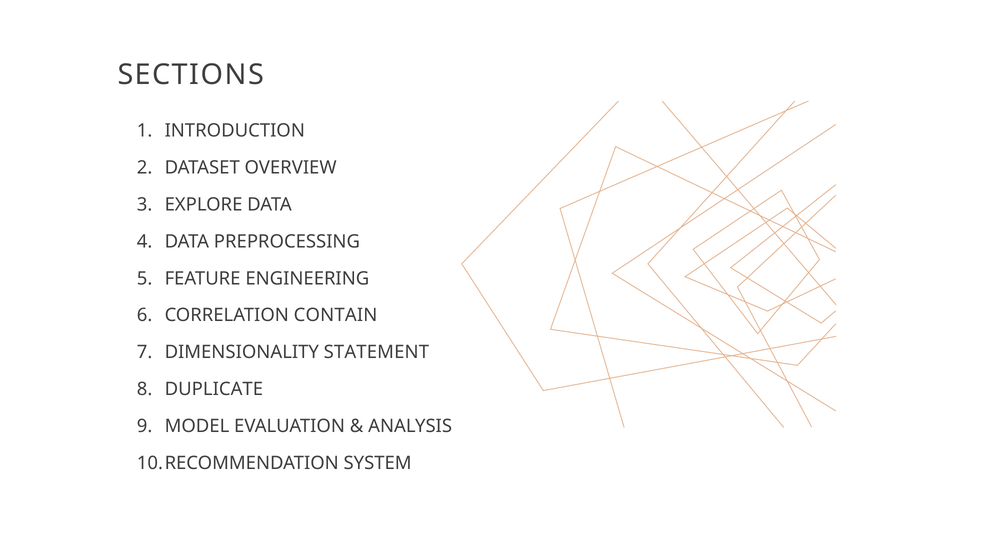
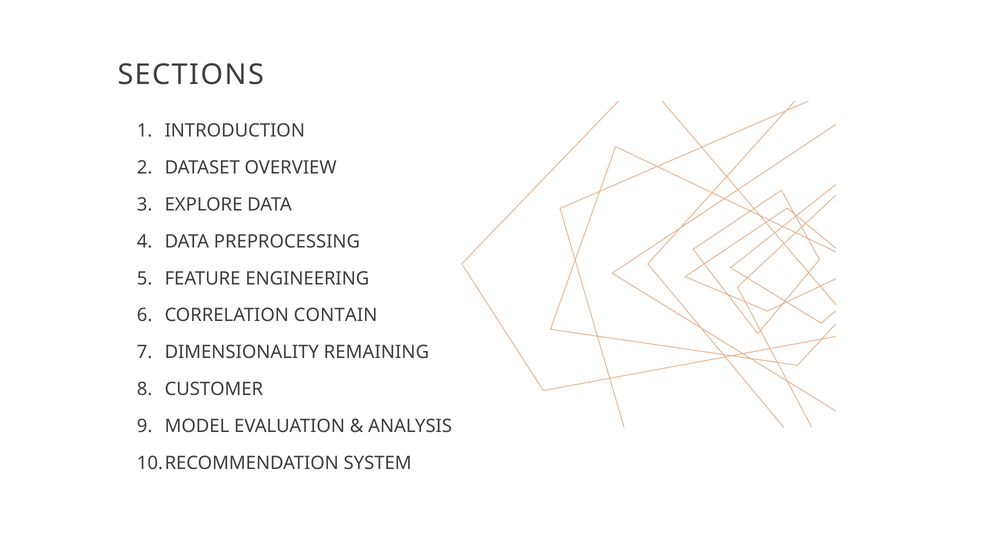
STATEMENT: STATEMENT -> REMAINING
DUPLICATE: DUPLICATE -> CUSTOMER
